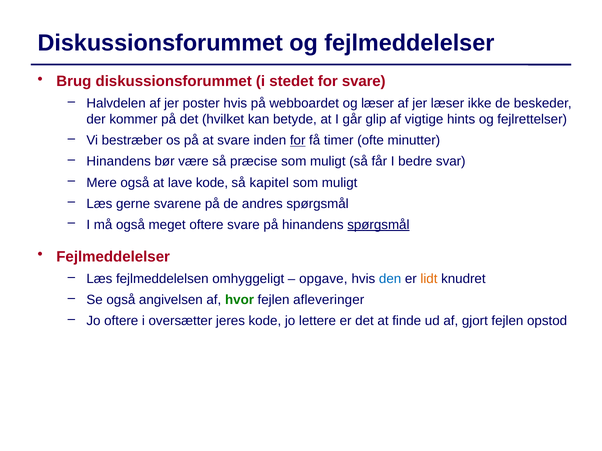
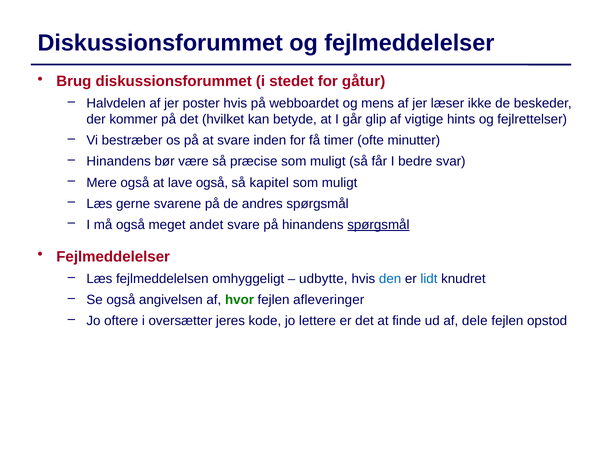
for svare: svare -> gåtur
og læser: læser -> mens
for at (298, 141) underline: present -> none
lave kode: kode -> også
meget oftere: oftere -> andet
opgave: opgave -> udbytte
lidt colour: orange -> blue
gjort: gjort -> dele
